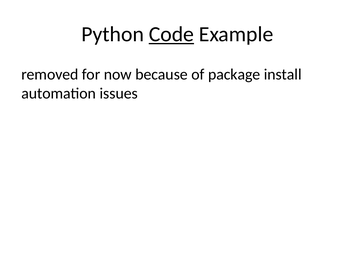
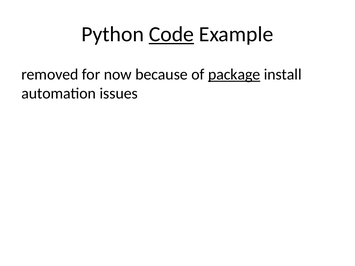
package underline: none -> present
